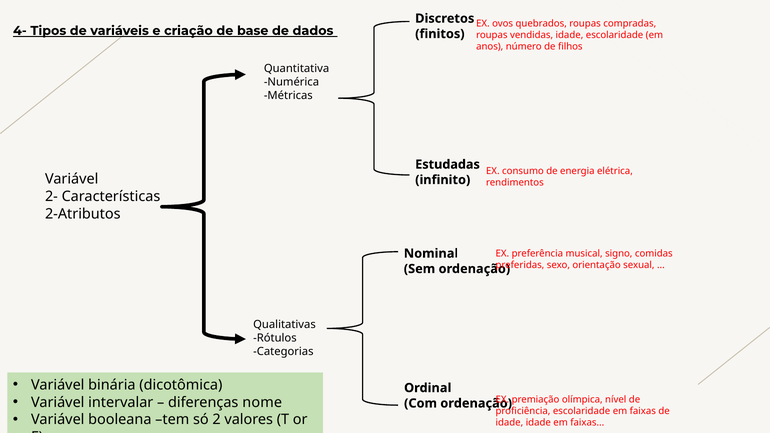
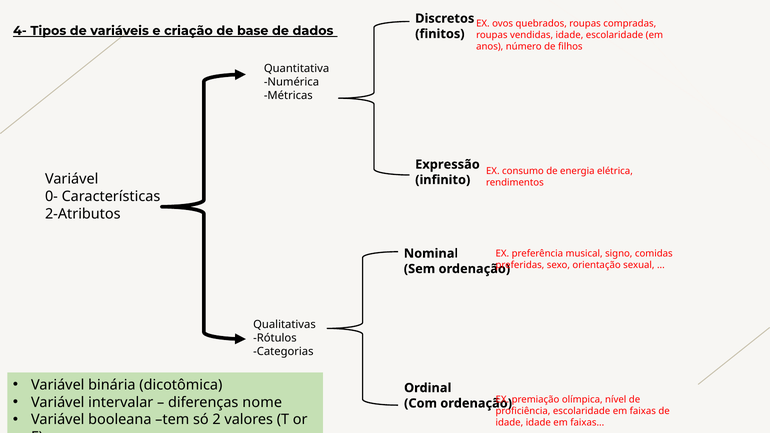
Estudadas: Estudadas -> Expressão
2-: 2- -> 0-
